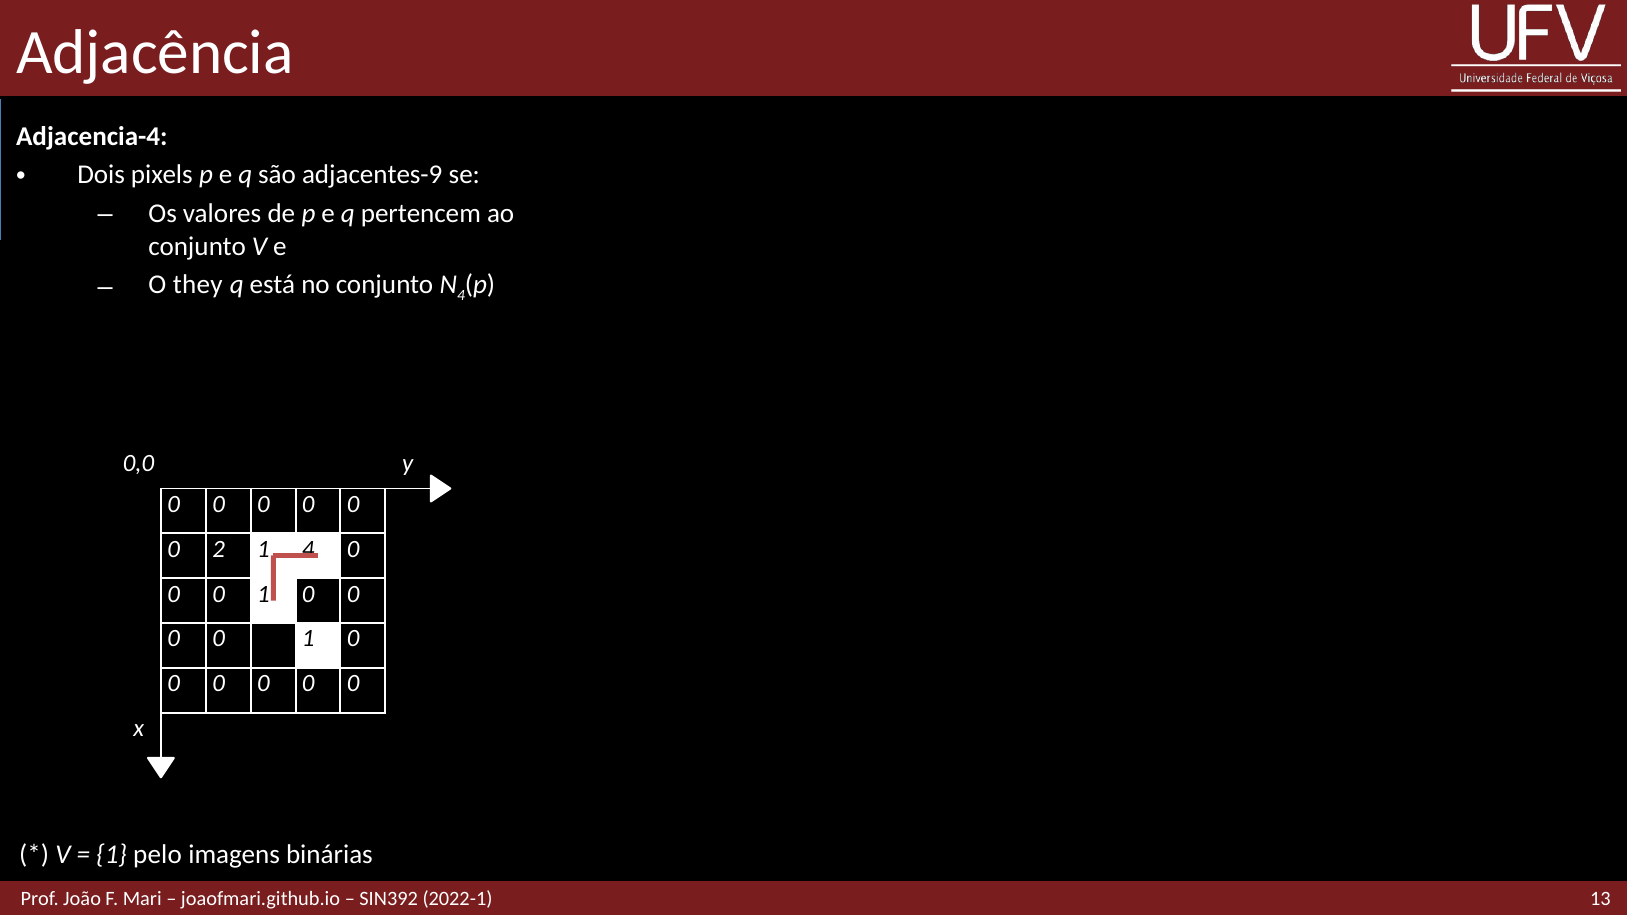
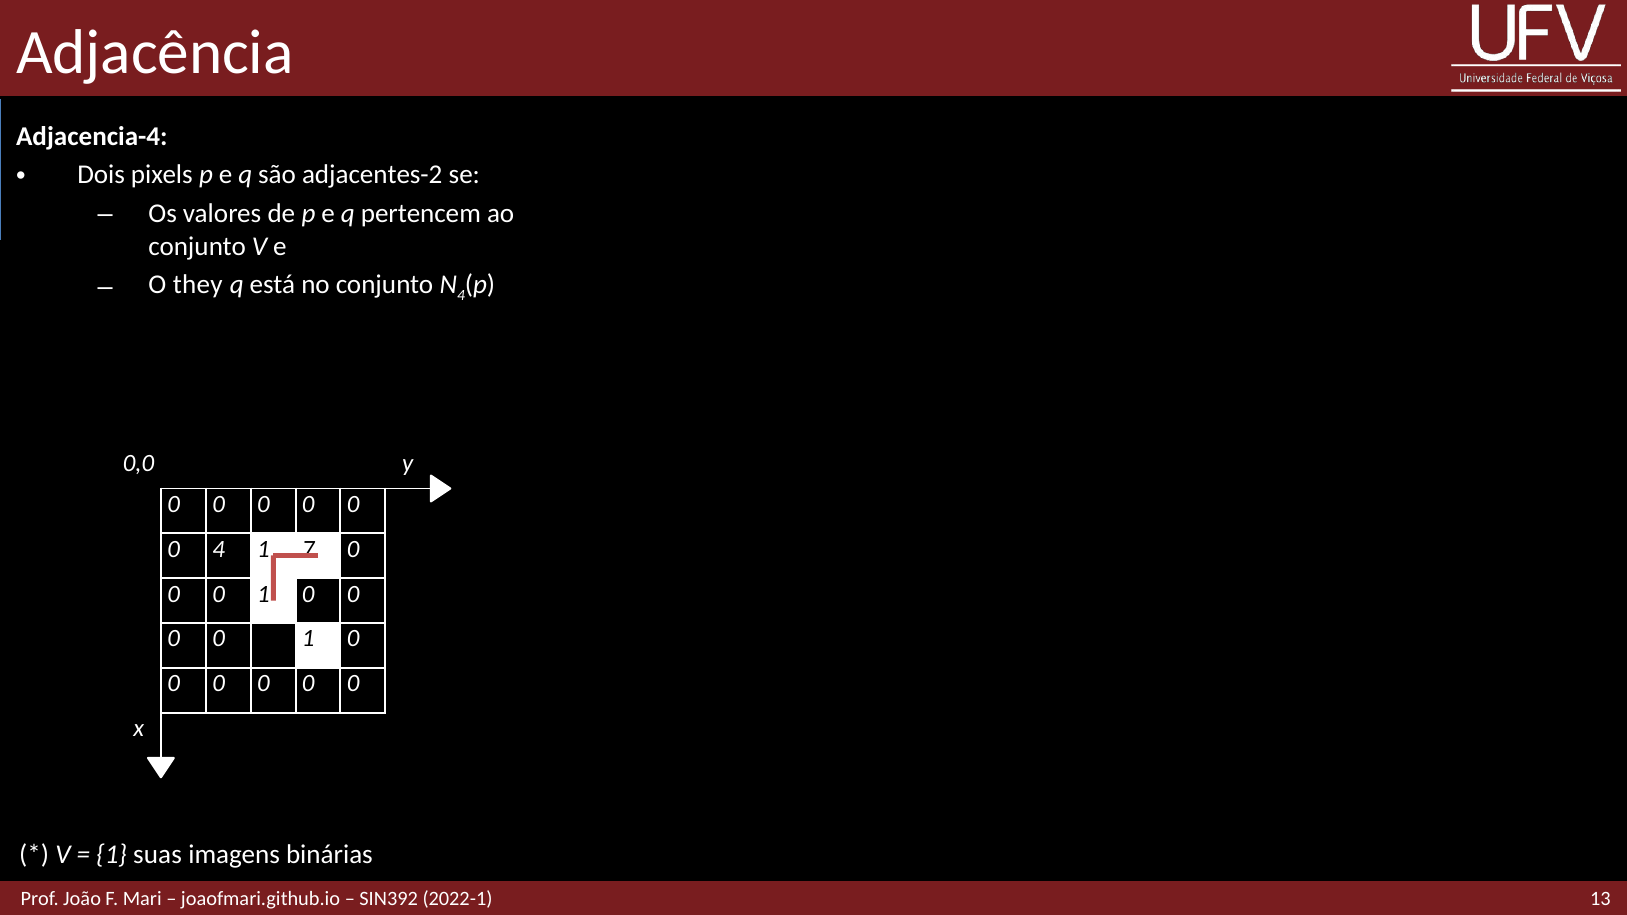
adjacentes-9: adjacentes-9 -> adjacentes-2
0 2: 2 -> 4
1 4: 4 -> 7
pelo: pelo -> suas
